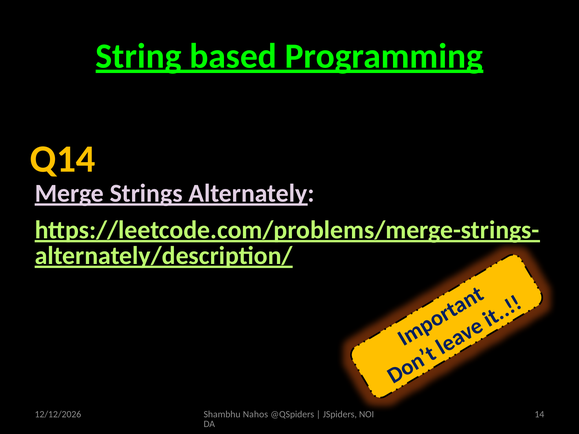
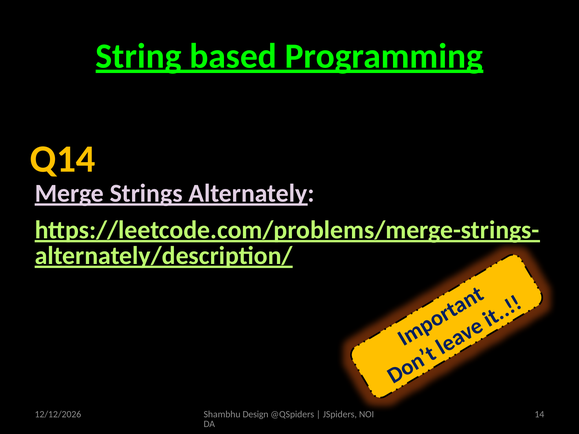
Nahos: Nahos -> Design
